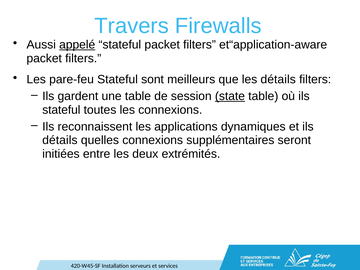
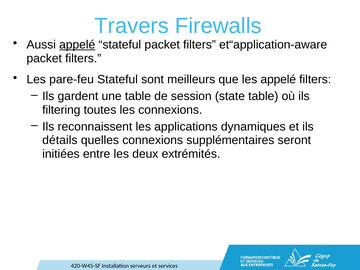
les détails: détails -> appelé
state underline: present -> none
stateful at (61, 110): stateful -> filtering
